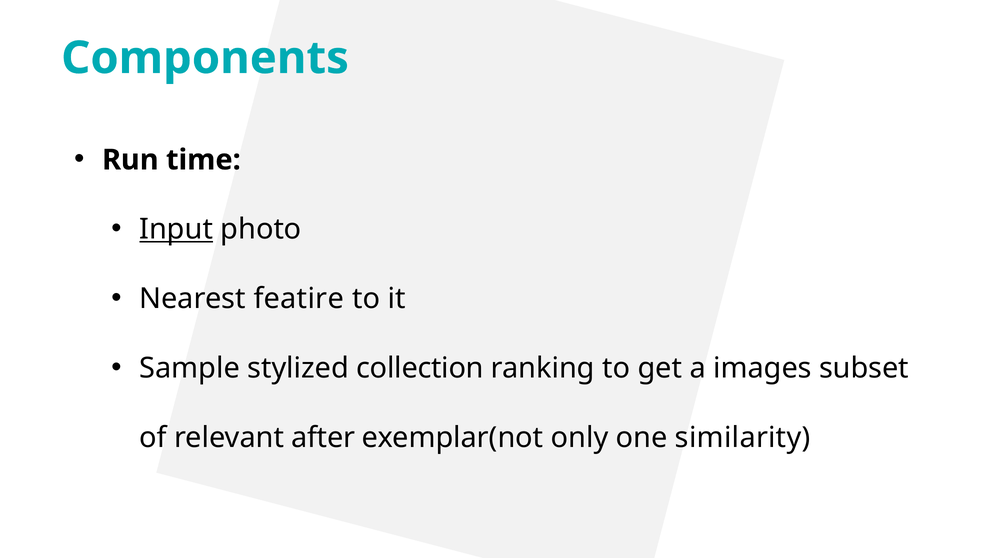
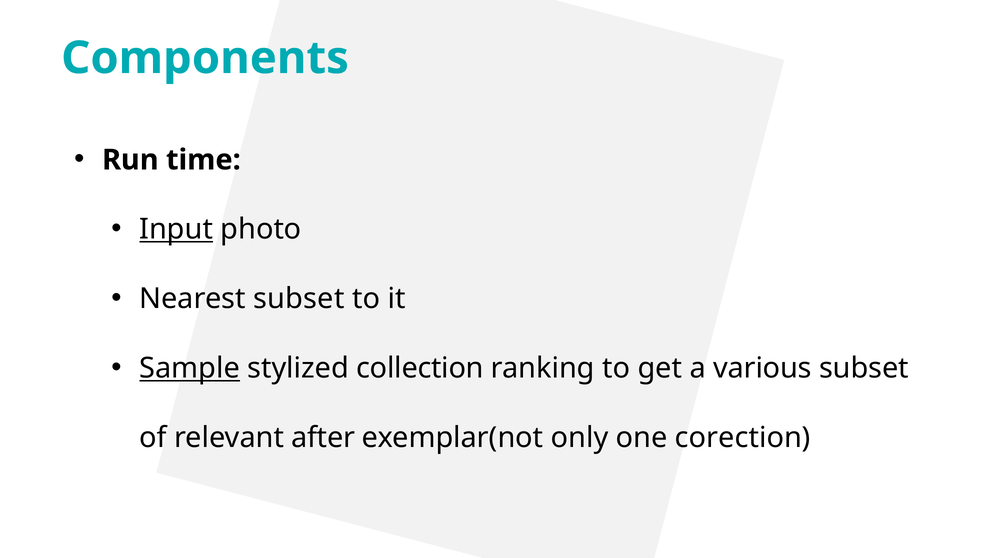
Nearest featire: featire -> subset
Sample underline: none -> present
images: images -> various
similarity: similarity -> corection
